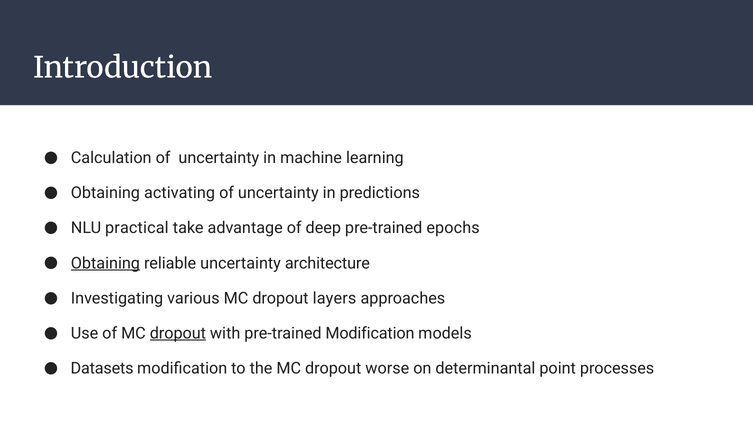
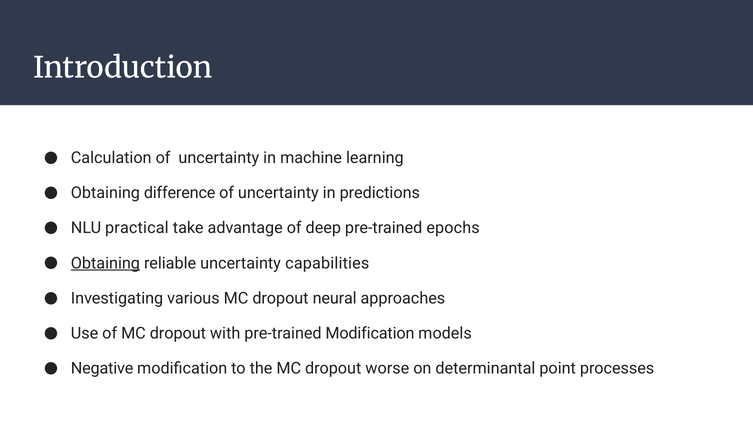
activating: activating -> difference
architecture: architecture -> capabilities
layers: layers -> neural
dropout at (178, 333) underline: present -> none
Datasets: Datasets -> Negative
